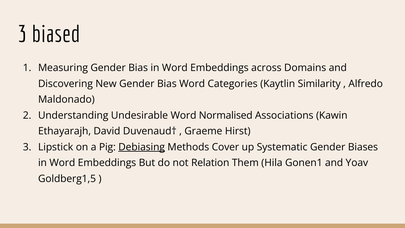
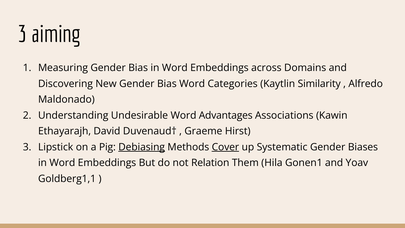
biased: biased -> aiming
Normalised: Normalised -> Advantages
Cover underline: none -> present
Goldberg1,5: Goldberg1,5 -> Goldberg1,1
